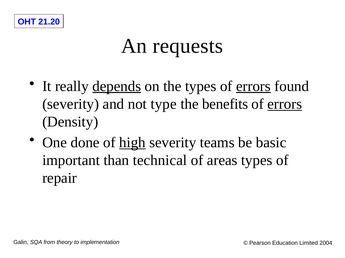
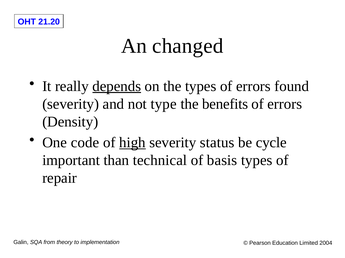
requests: requests -> changed
errors at (253, 86) underline: present -> none
errors at (285, 104) underline: present -> none
done: done -> code
teams: teams -> status
basic: basic -> cycle
areas: areas -> basis
